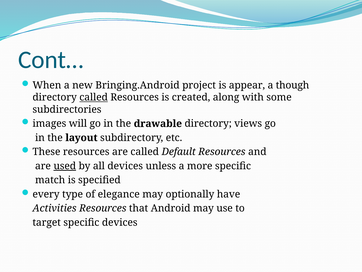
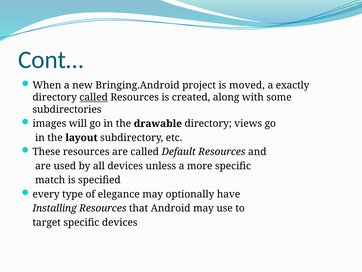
appear: appear -> moved
though: though -> exactly
used underline: present -> none
Activities: Activities -> Installing
